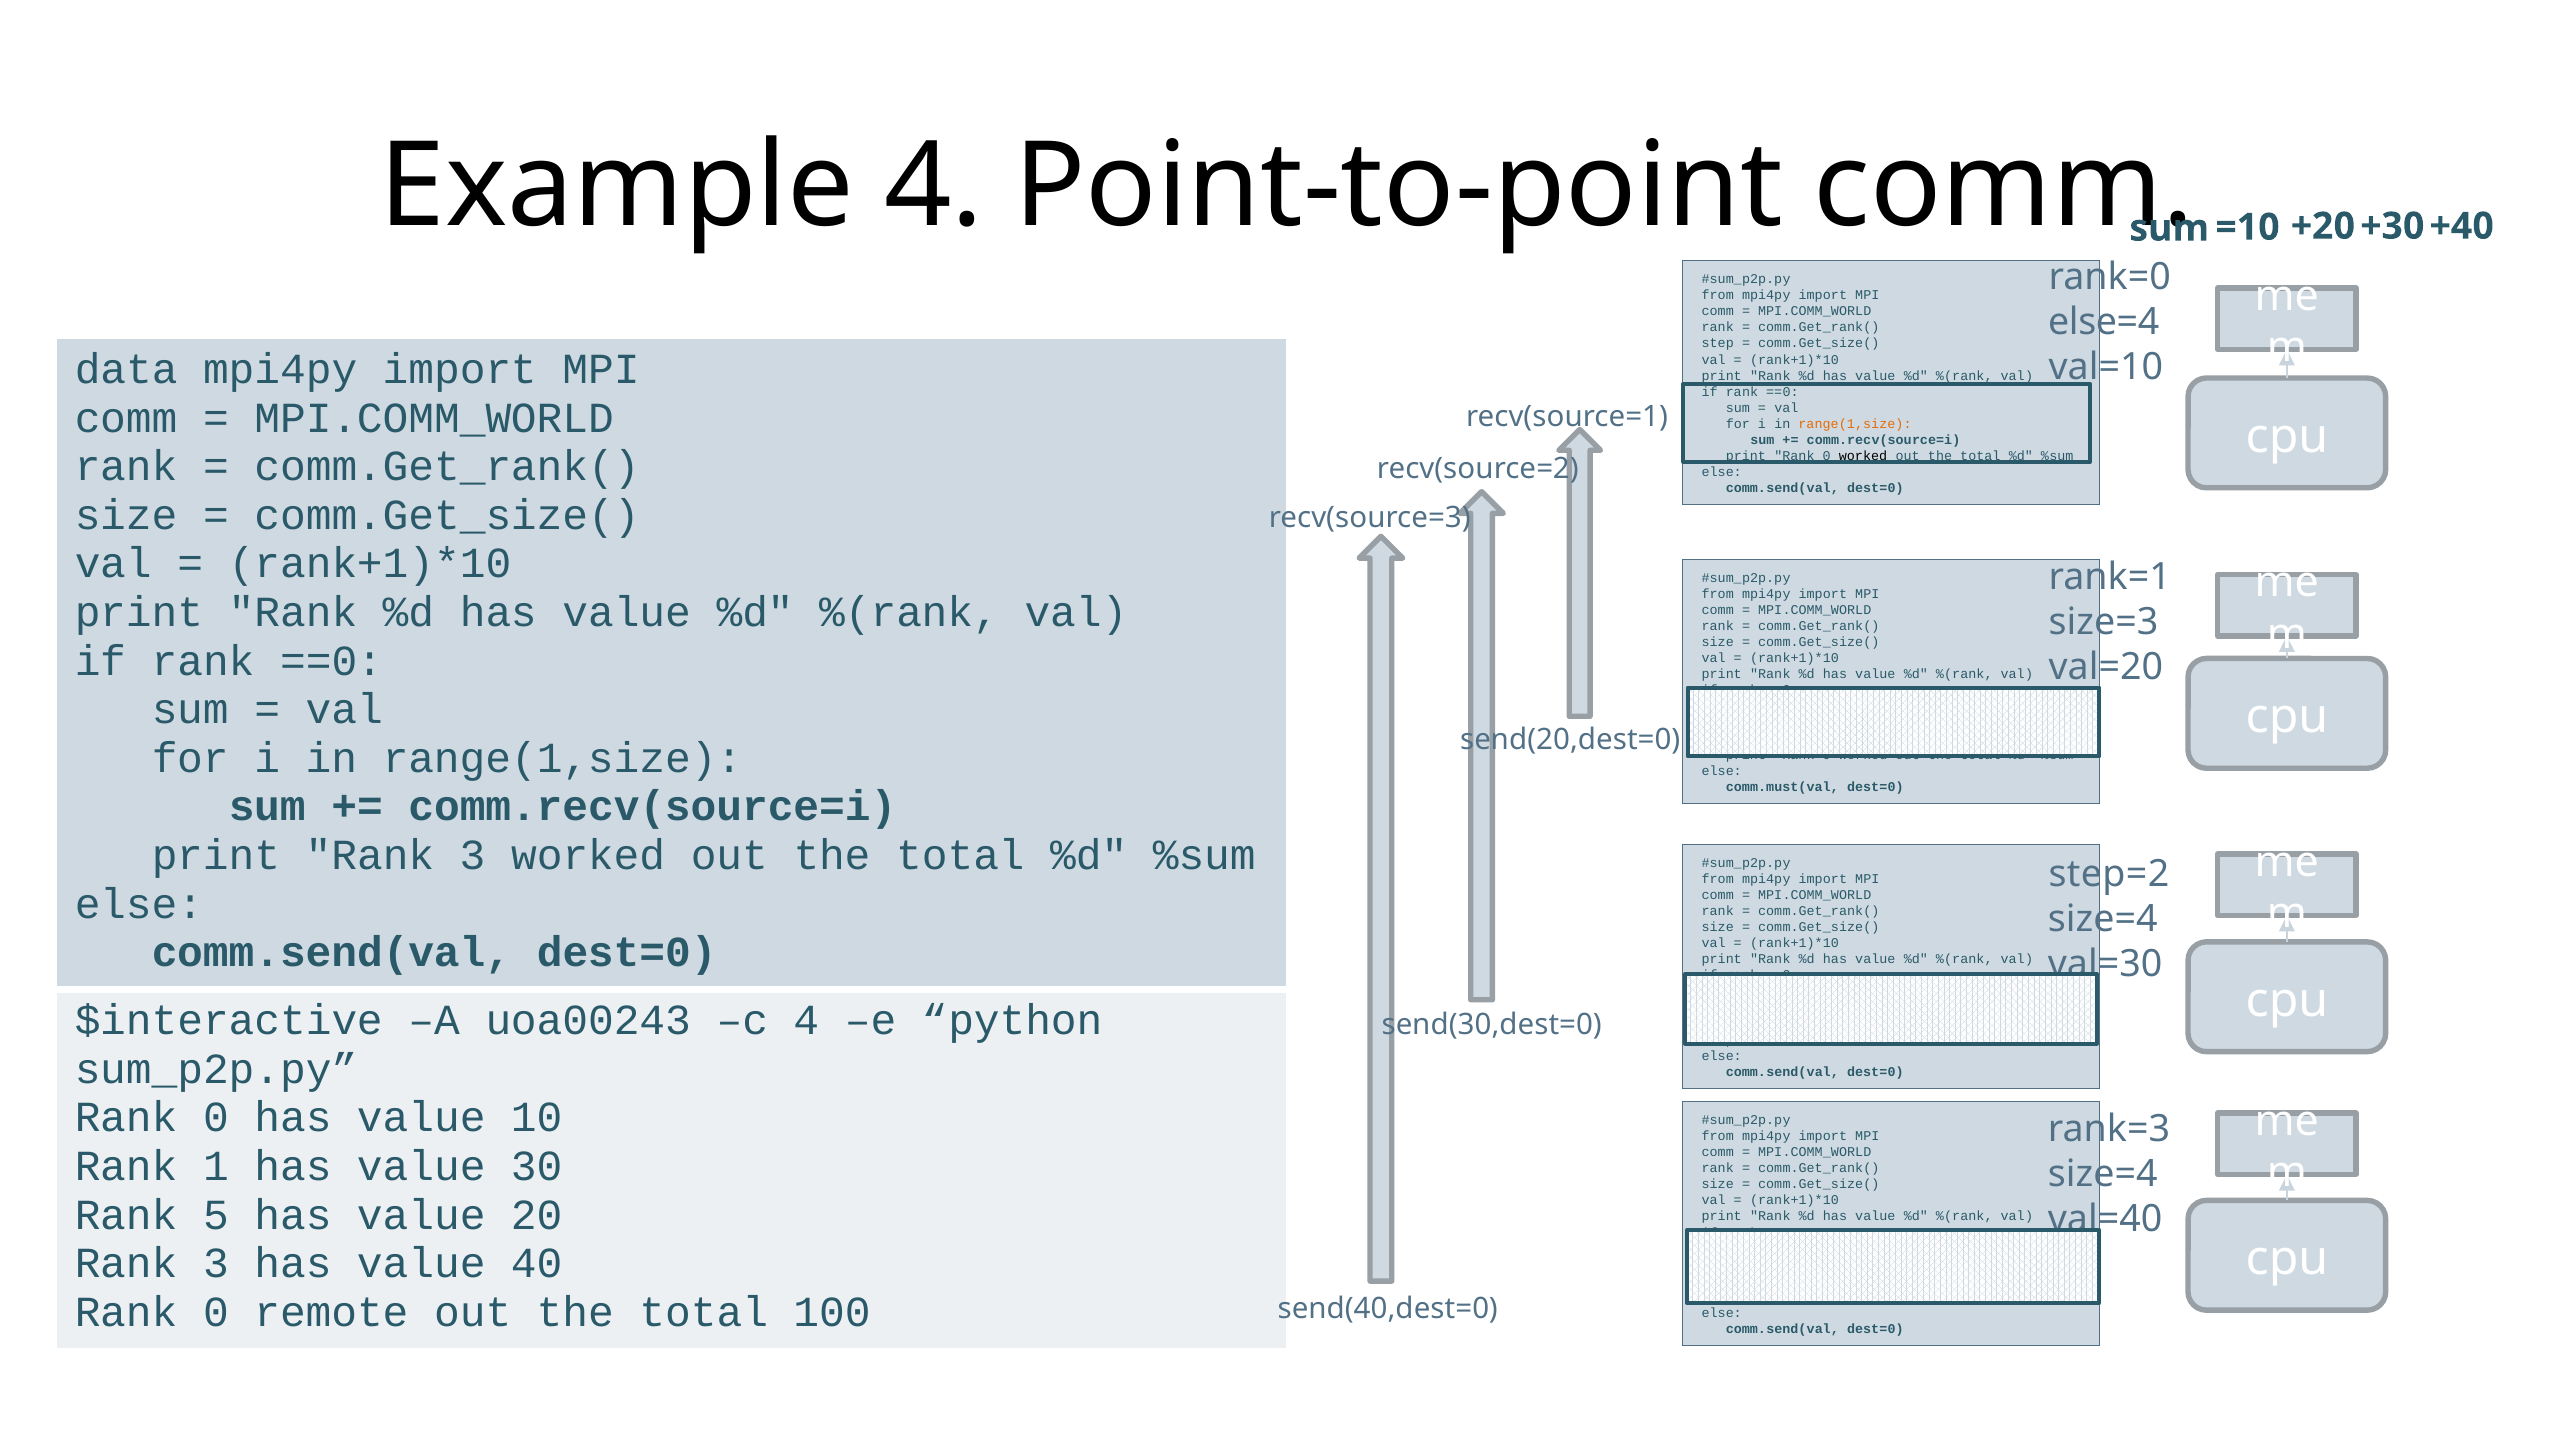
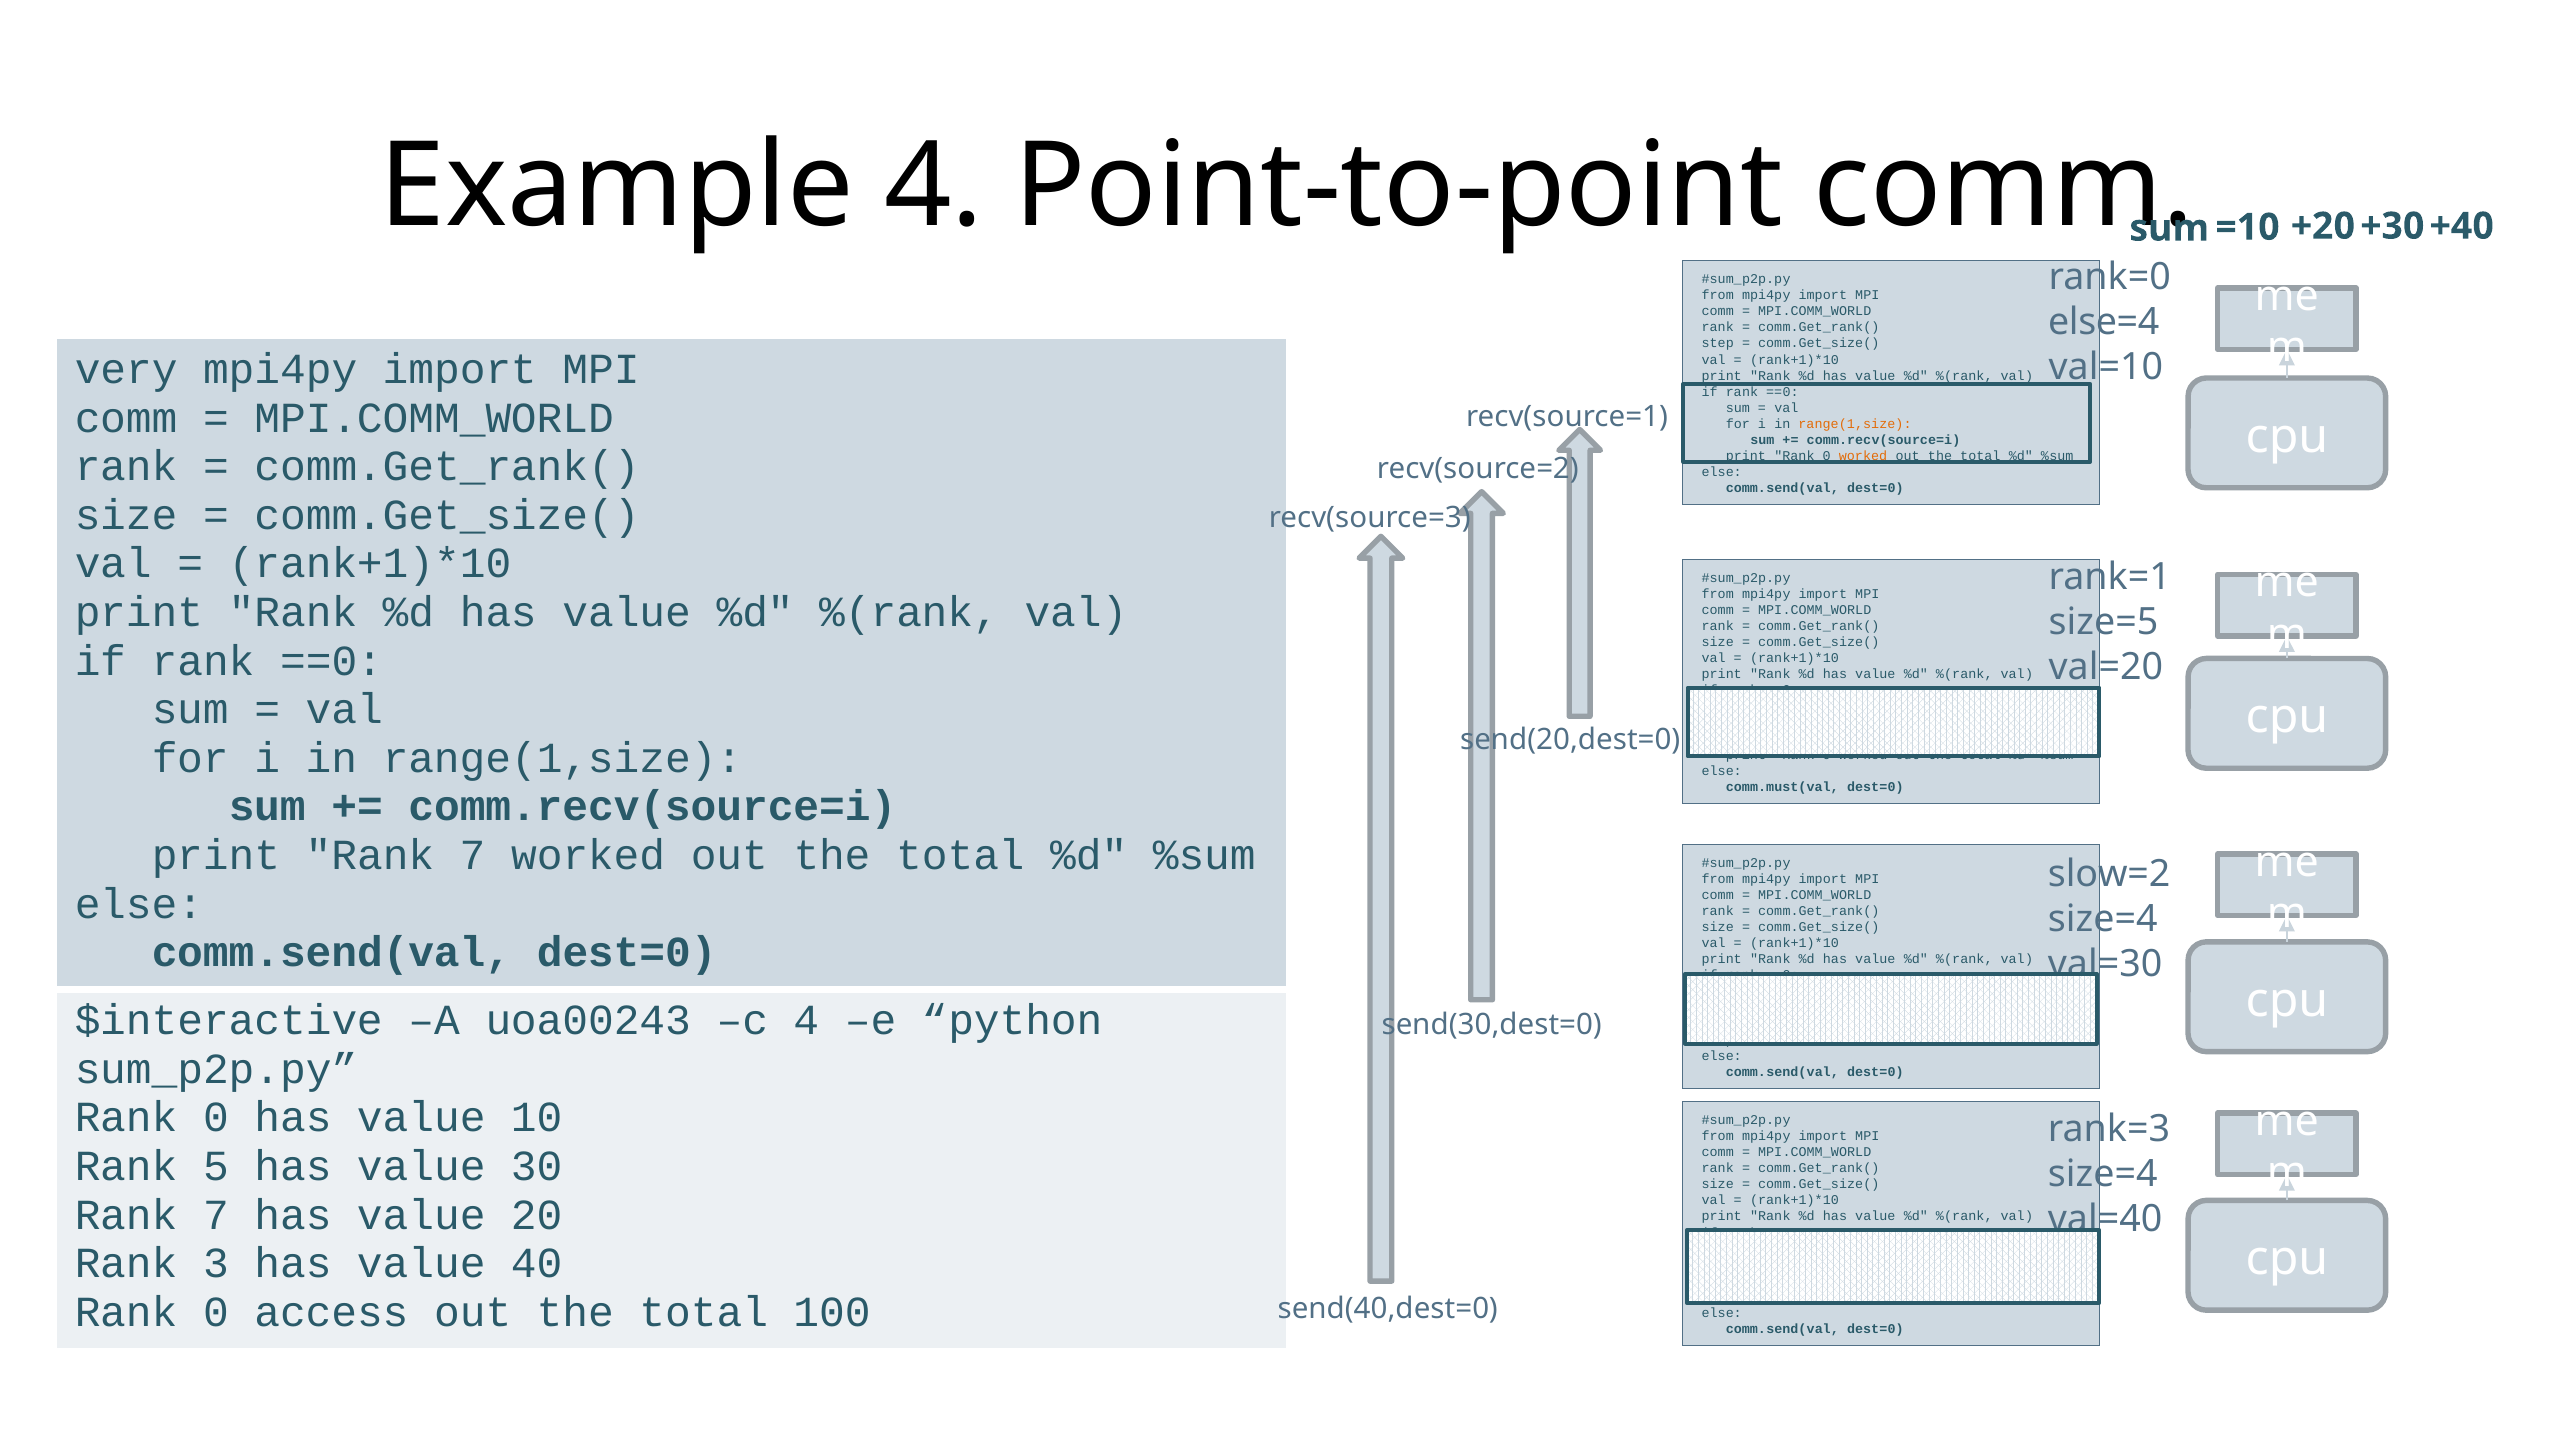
data: data -> very
worked at (1863, 456) colour: black -> orange
size=3: size=3 -> size=5
print Rank 3: 3 -> 7
step=2: step=2 -> slow=2
1: 1 -> 5
5 at (216, 1215): 5 -> 7
remote: remote -> access
